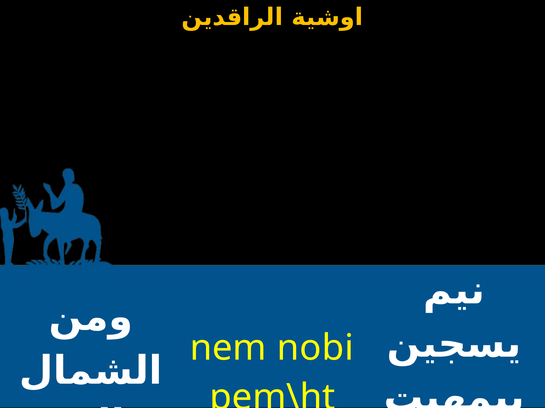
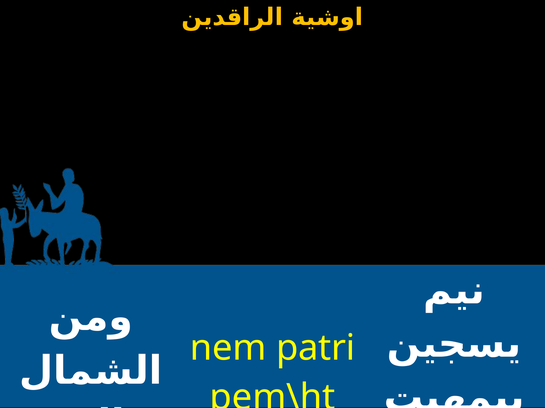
nobi: nobi -> patri
